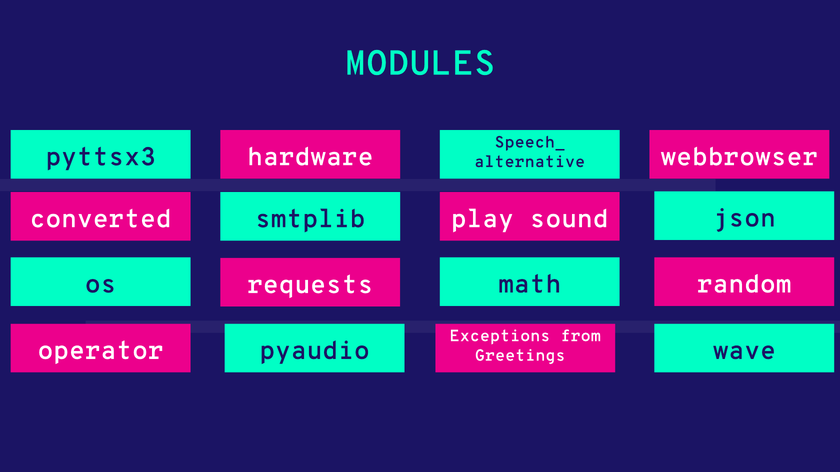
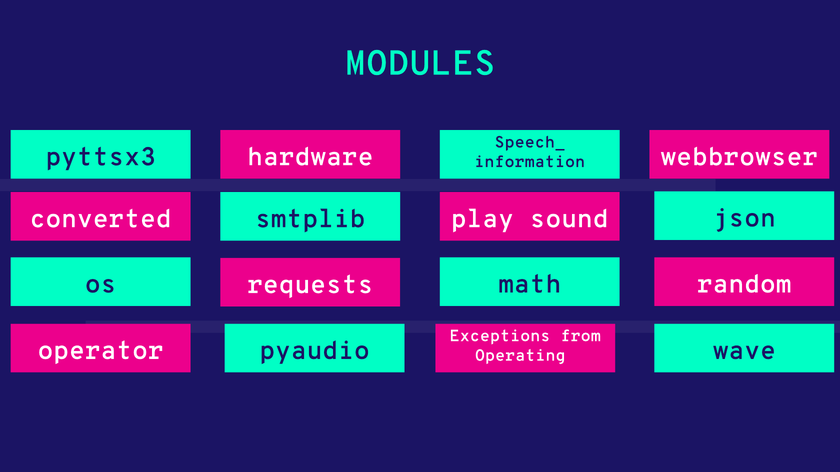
alternative: alternative -> information
Greetings: Greetings -> Operating
